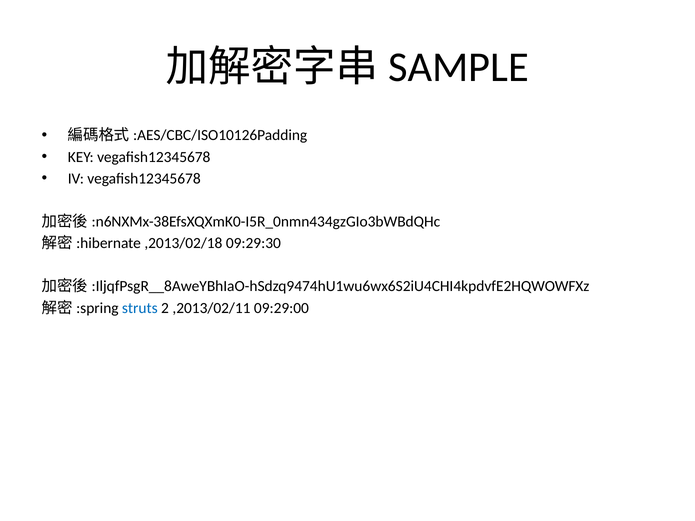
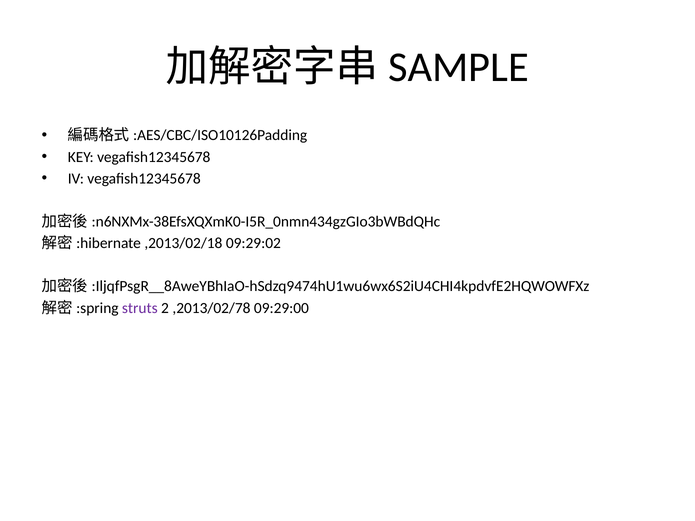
09:29:30: 09:29:30 -> 09:29:02
struts colour: blue -> purple
,2013/02/11: ,2013/02/11 -> ,2013/02/78
